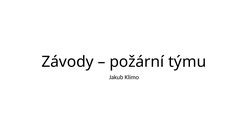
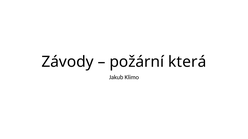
týmu: týmu -> která
